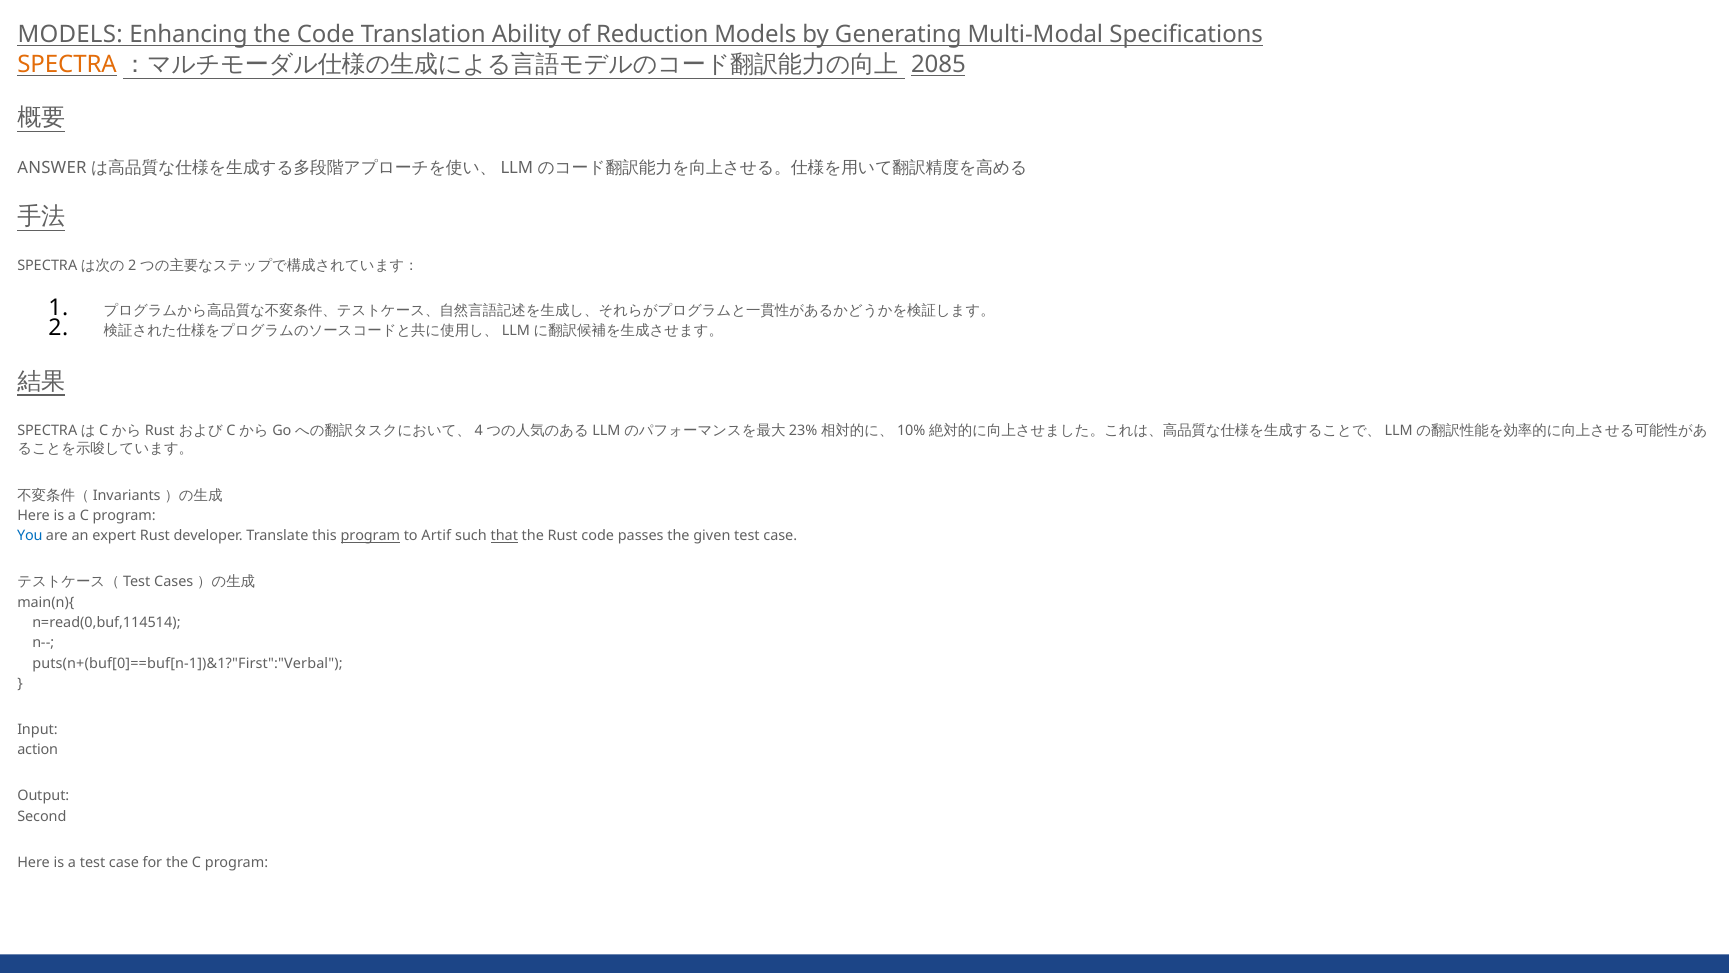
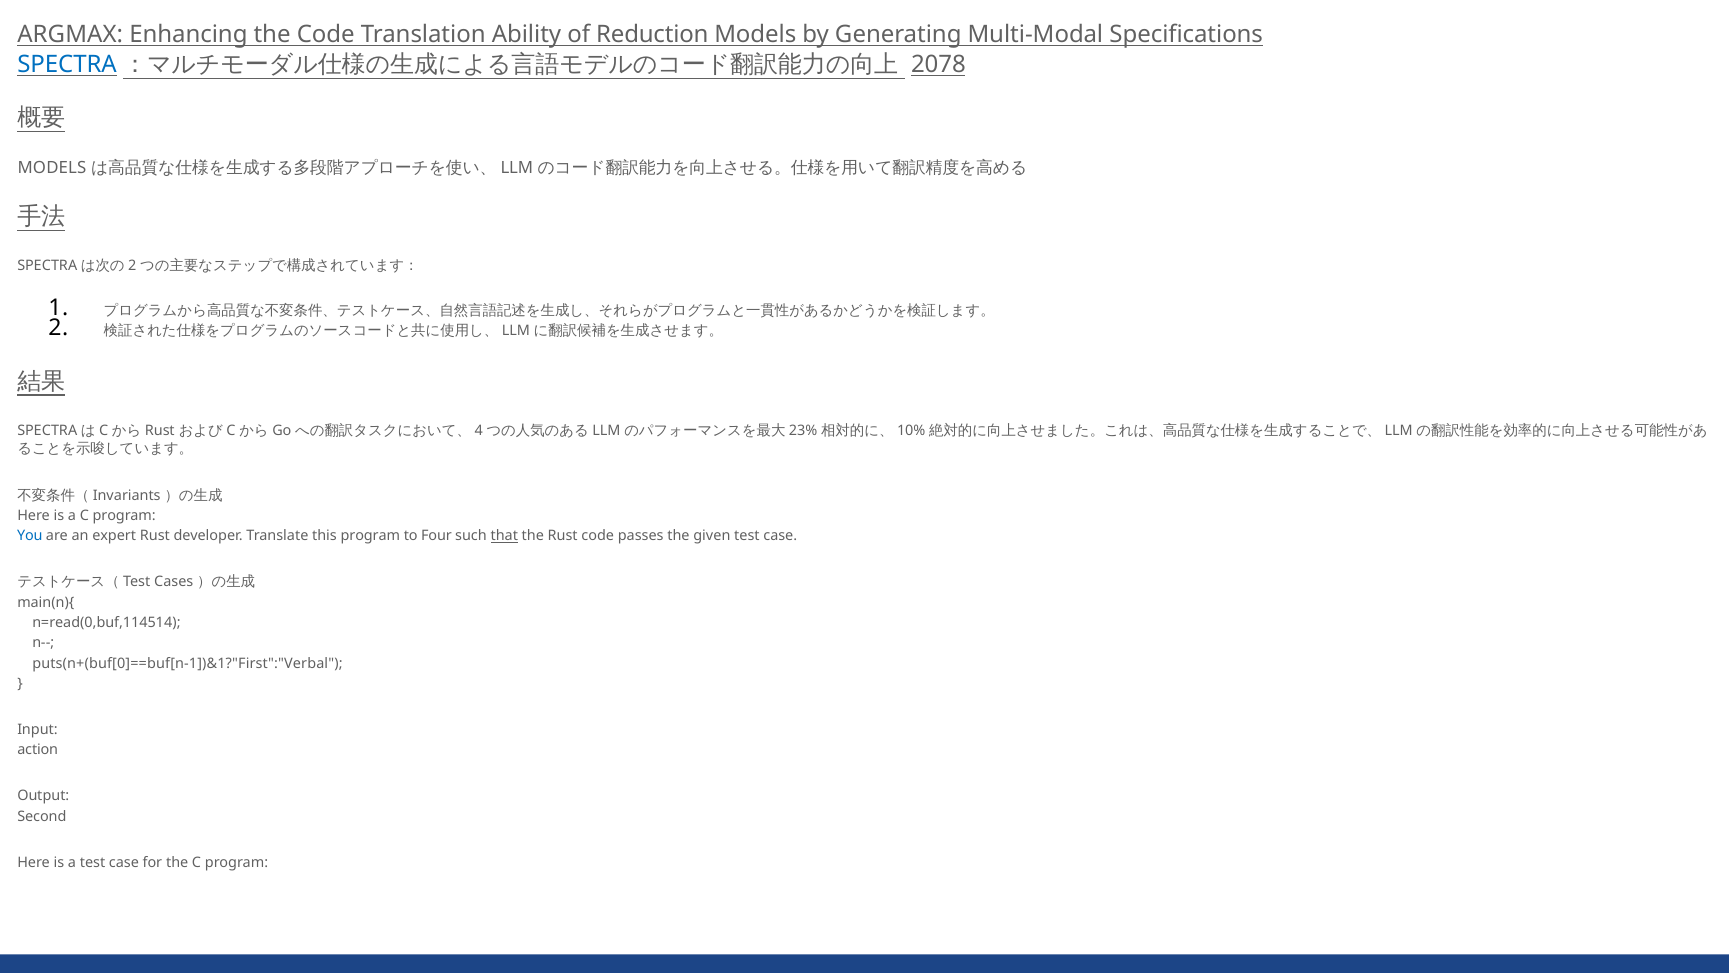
MODELS at (70, 35): MODELS -> ARGMAX
SPECTRA colour: orange -> blue
2085: 2085 -> 2078
ANSWER at (52, 168): ANSWER -> MODELS
program at (370, 536) underline: present -> none
Artif: Artif -> Four
